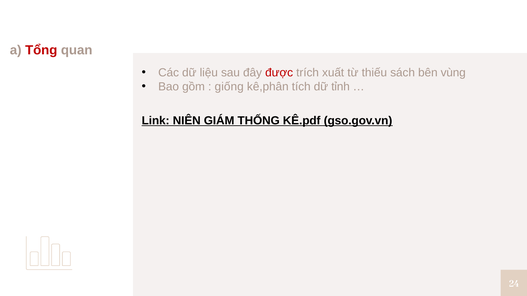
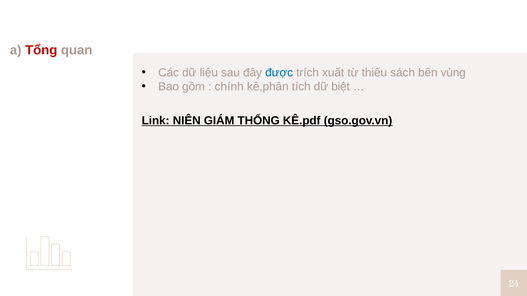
được colour: red -> blue
giống: giống -> chính
tỉnh: tỉnh -> biệt
